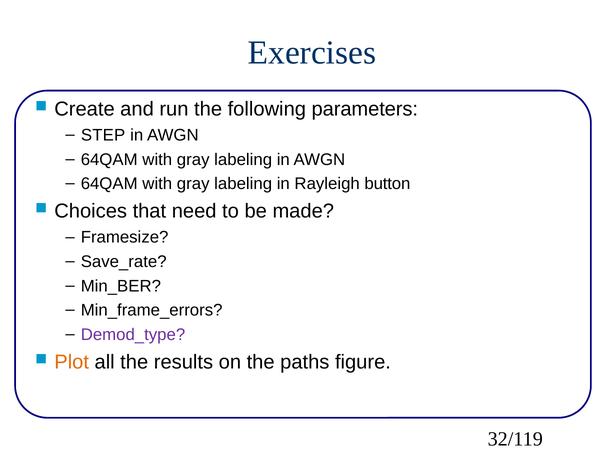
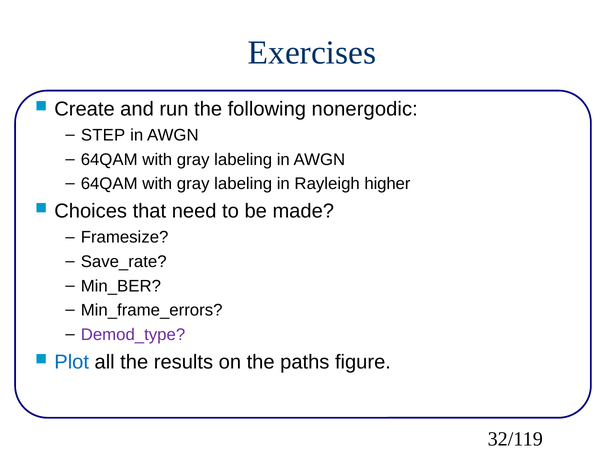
parameters: parameters -> nonergodic
button: button -> higher
Plot colour: orange -> blue
